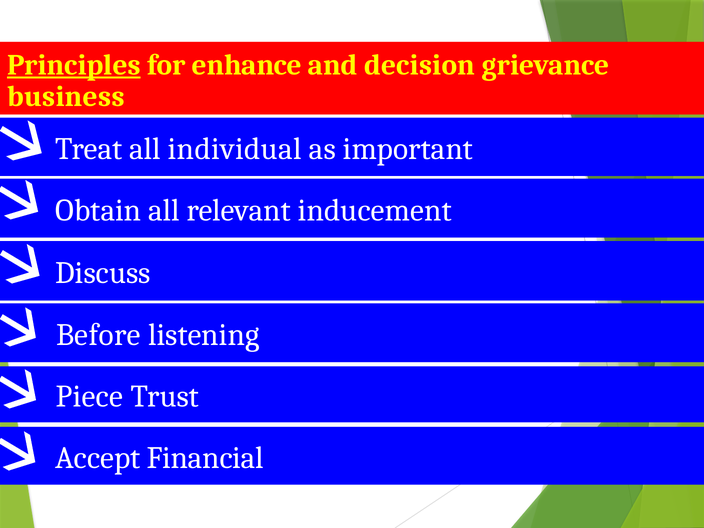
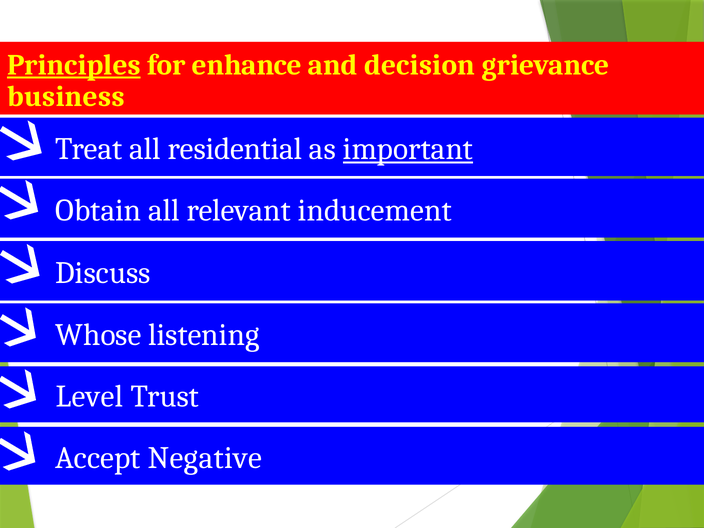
individual: individual -> residential
important underline: none -> present
Before: Before -> Whose
Piece: Piece -> Level
Financial: Financial -> Negative
